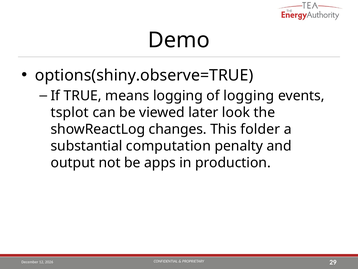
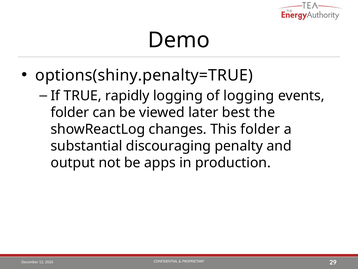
options(shiny.observe=TRUE: options(shiny.observe=TRUE -> options(shiny.penalty=TRUE
means: means -> rapidly
tsplot at (70, 112): tsplot -> folder
look: look -> best
computation: computation -> discouraging
